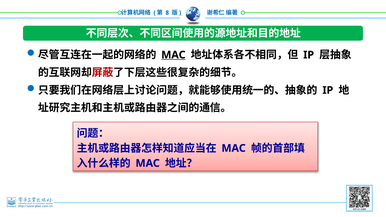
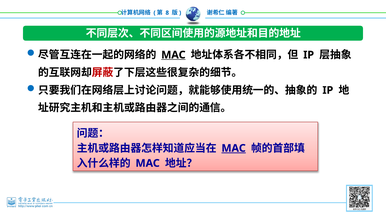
MAC at (234, 148) underline: none -> present
